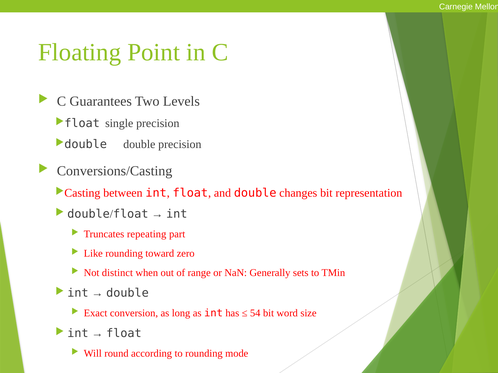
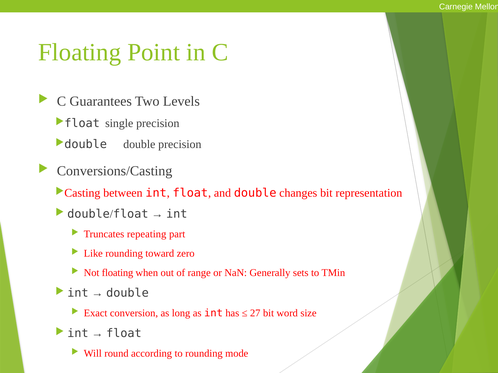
Not distinct: distinct -> floating
54: 54 -> 27
